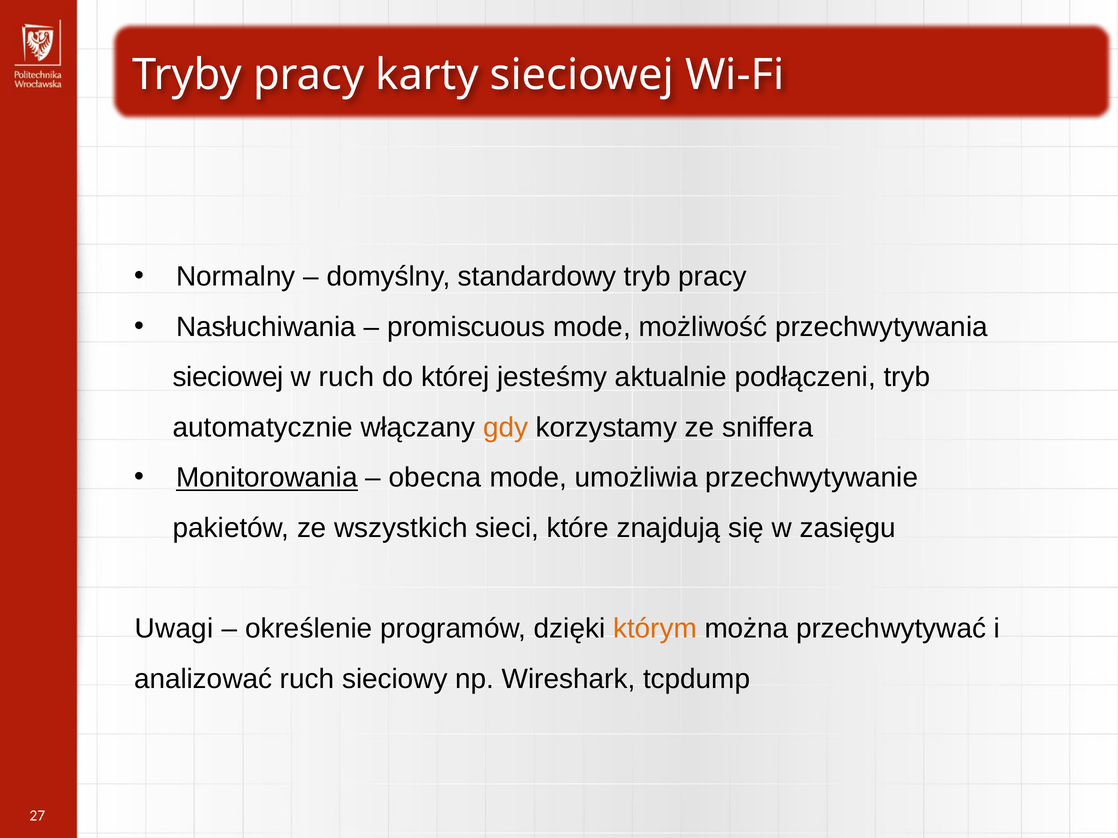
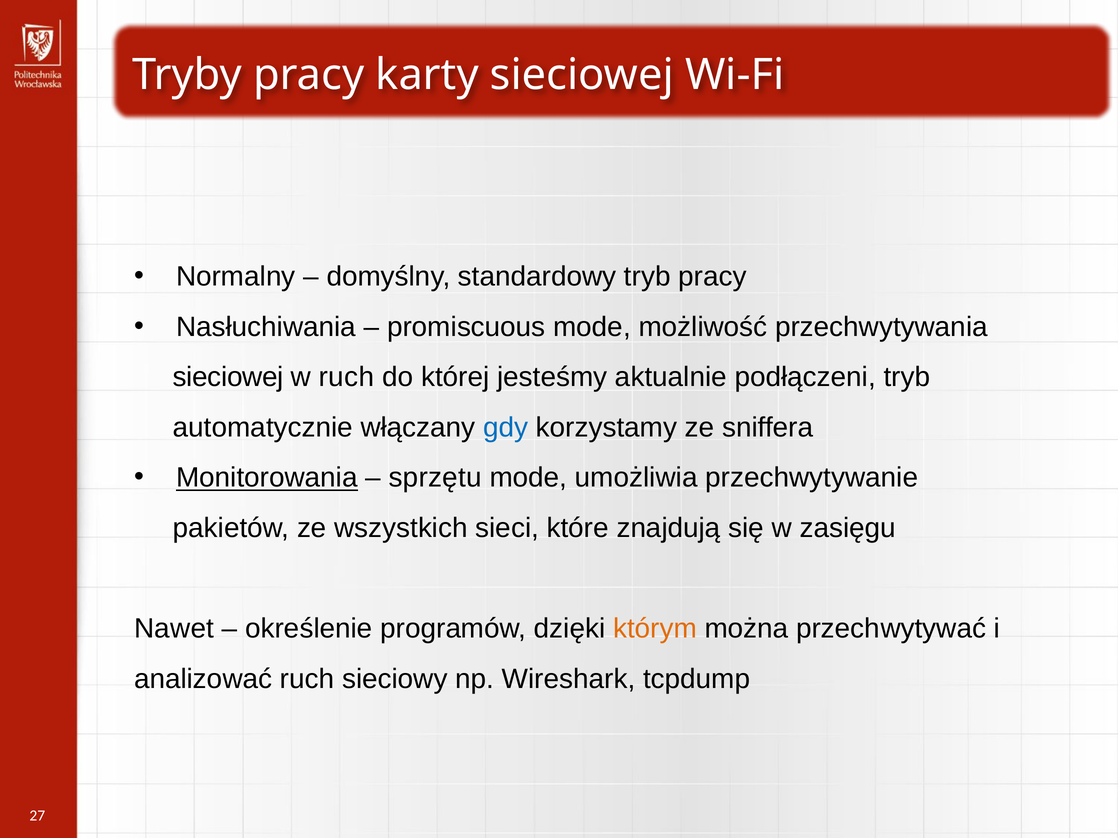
gdy colour: orange -> blue
obecna: obecna -> sprzętu
Uwagi: Uwagi -> Nawet
